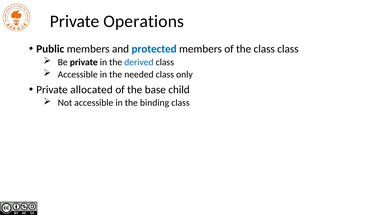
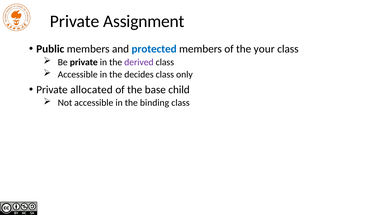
Operations: Operations -> Assignment
the class: class -> your
derived colour: blue -> purple
needed: needed -> decides
